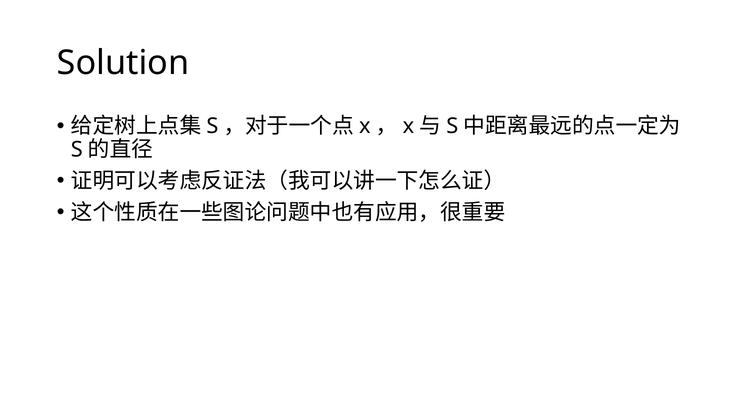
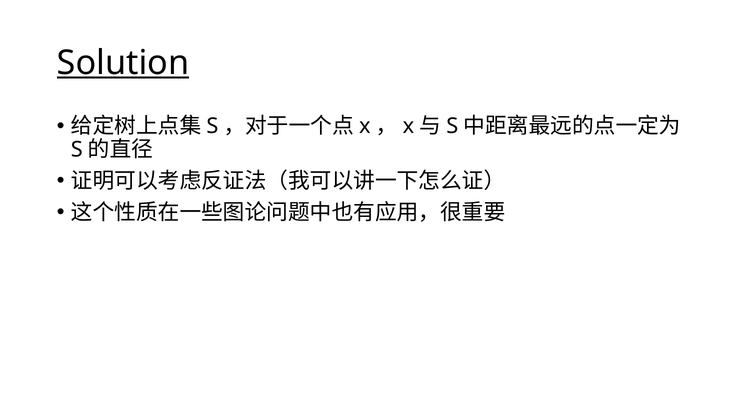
Solution underline: none -> present
